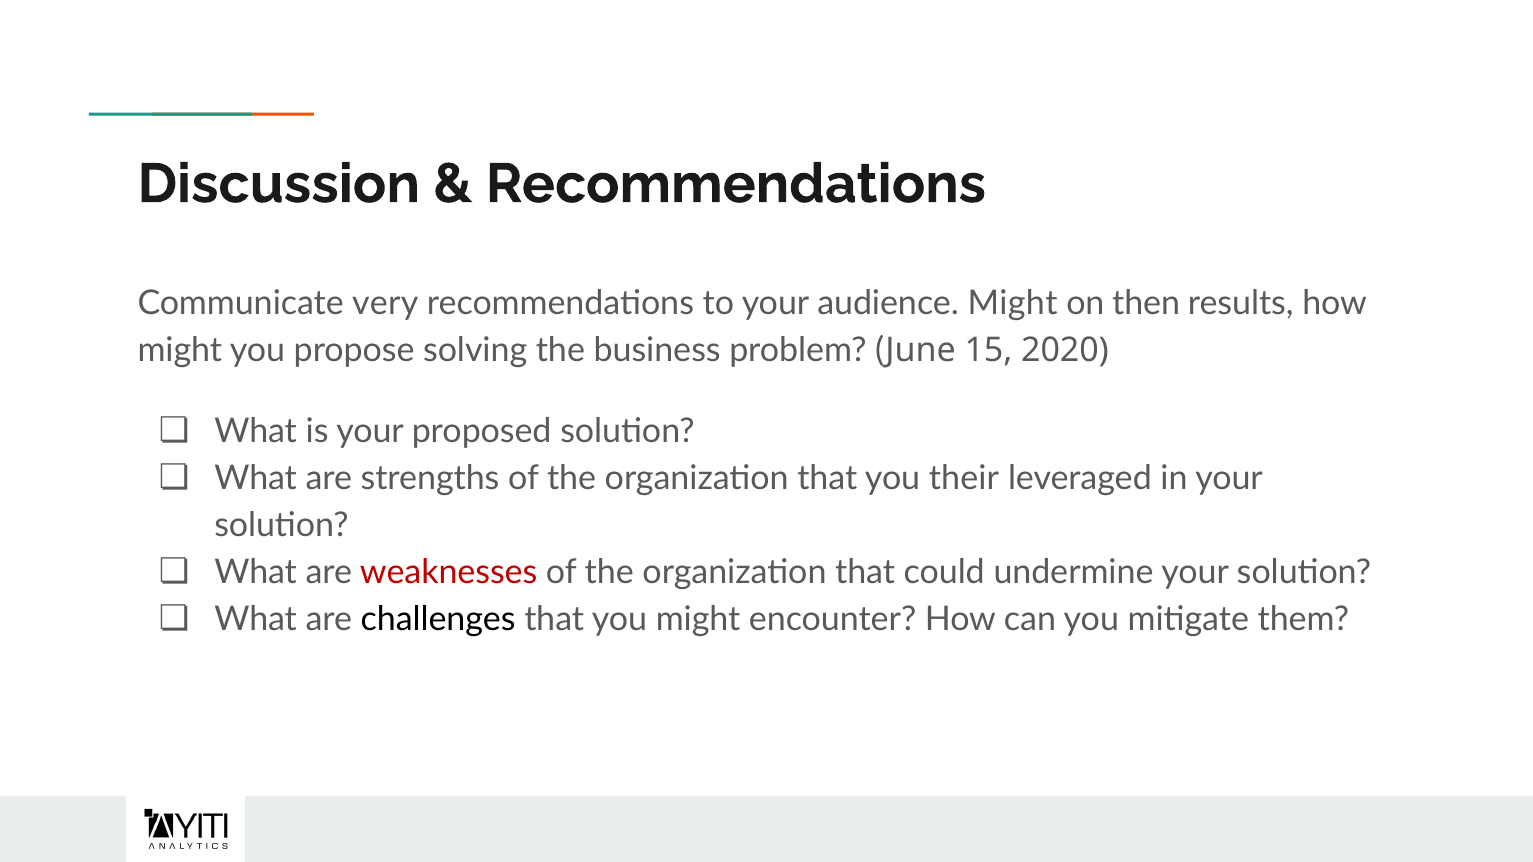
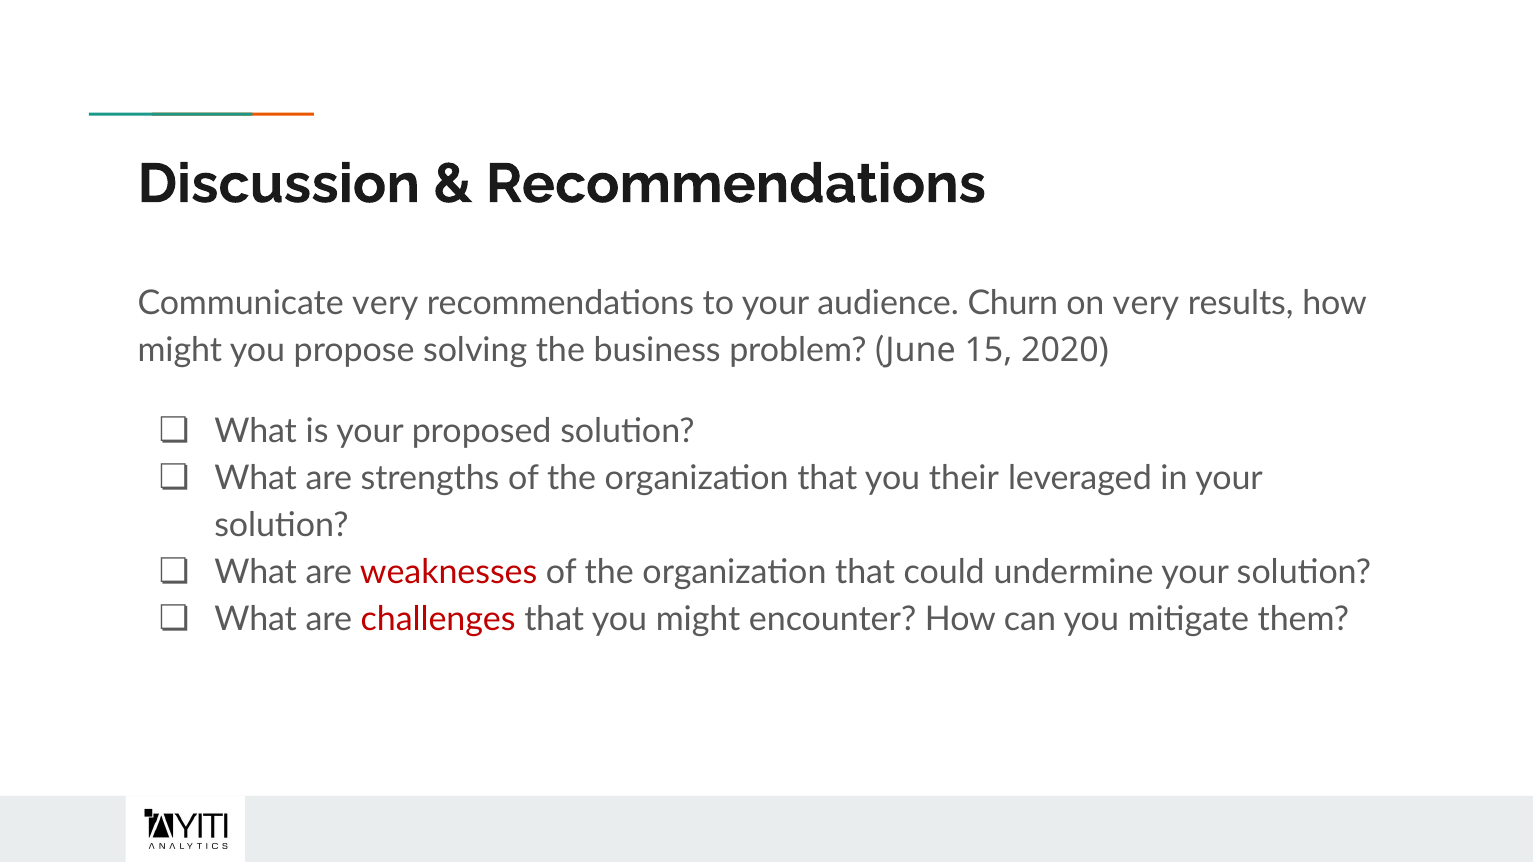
audience Might: Might -> Churn
on then: then -> very
challenges colour: black -> red
